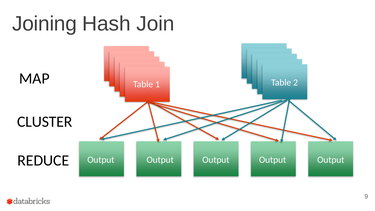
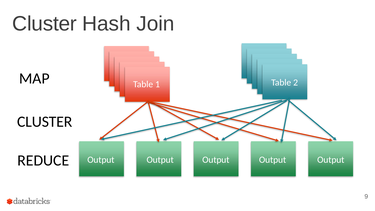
Joining at (45, 24): Joining -> Cluster
